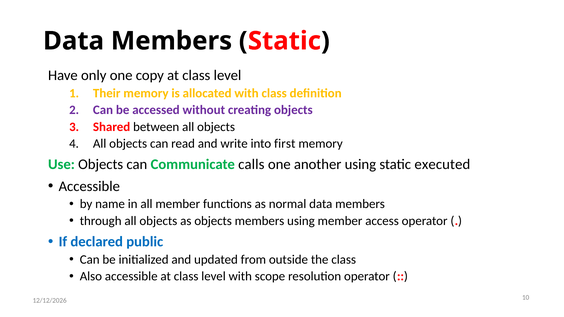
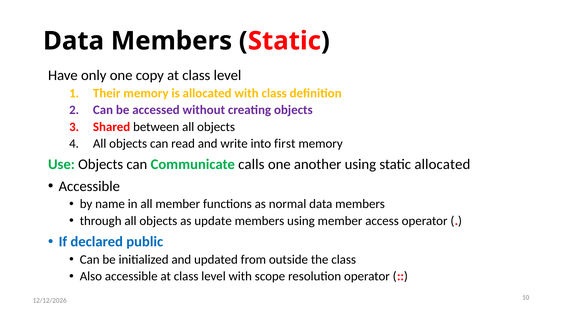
static executed: executed -> allocated
as objects: objects -> update
